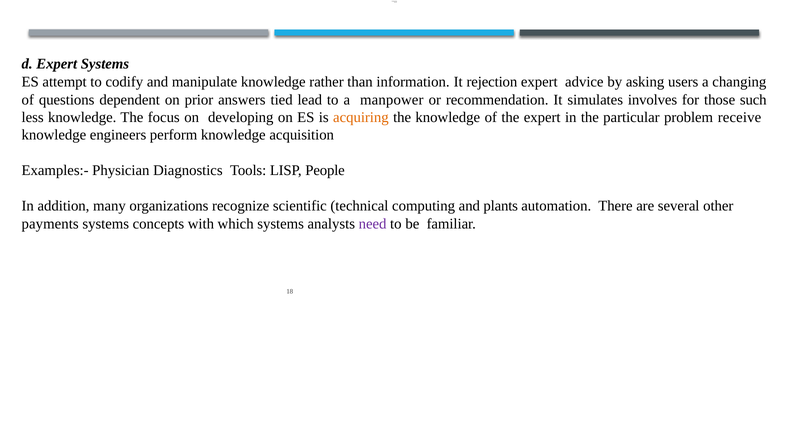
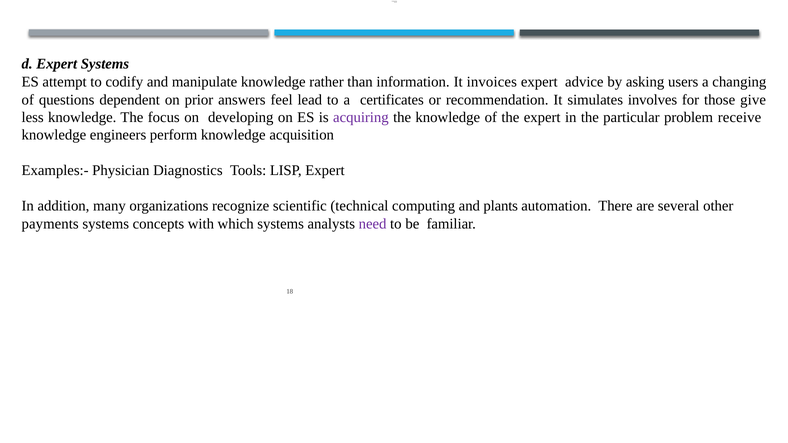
rejection: rejection -> invoices
tied: tied -> feel
manpower: manpower -> certificates
such: such -> give
acquiring colour: orange -> purple
LISP People: People -> Expert
